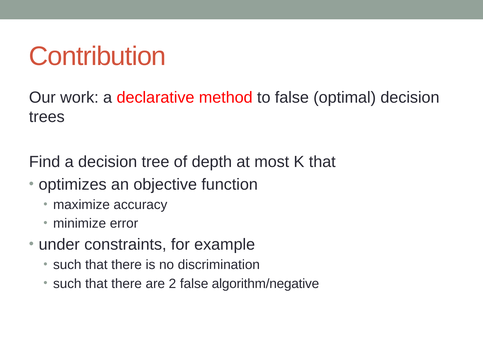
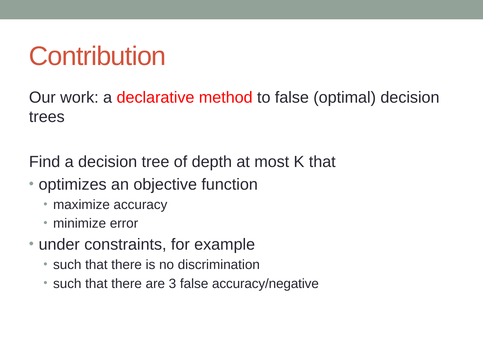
2: 2 -> 3
algorithm/negative: algorithm/negative -> accuracy/negative
